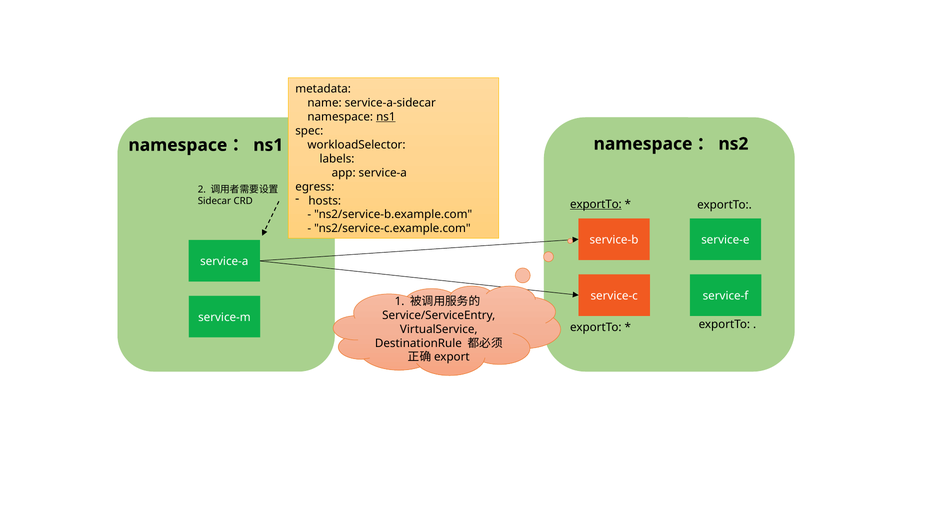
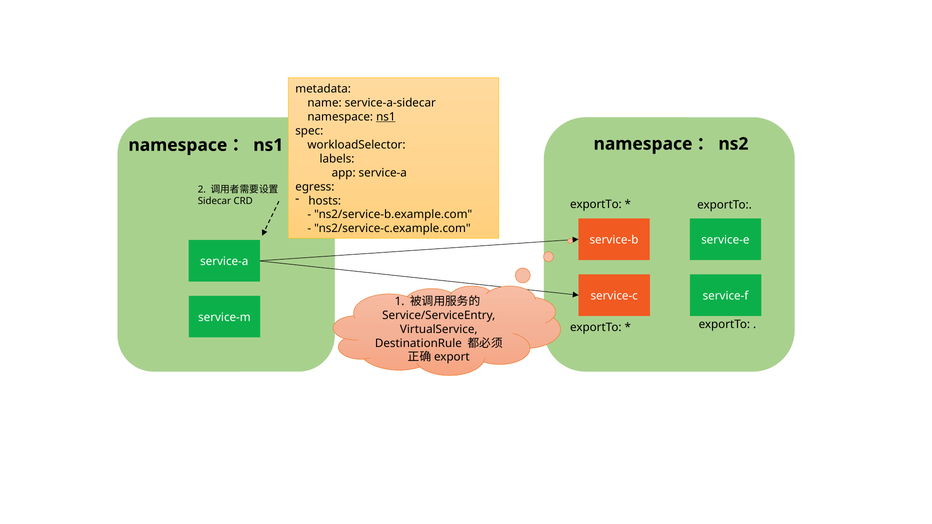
exportTo at (596, 204) underline: present -> none
